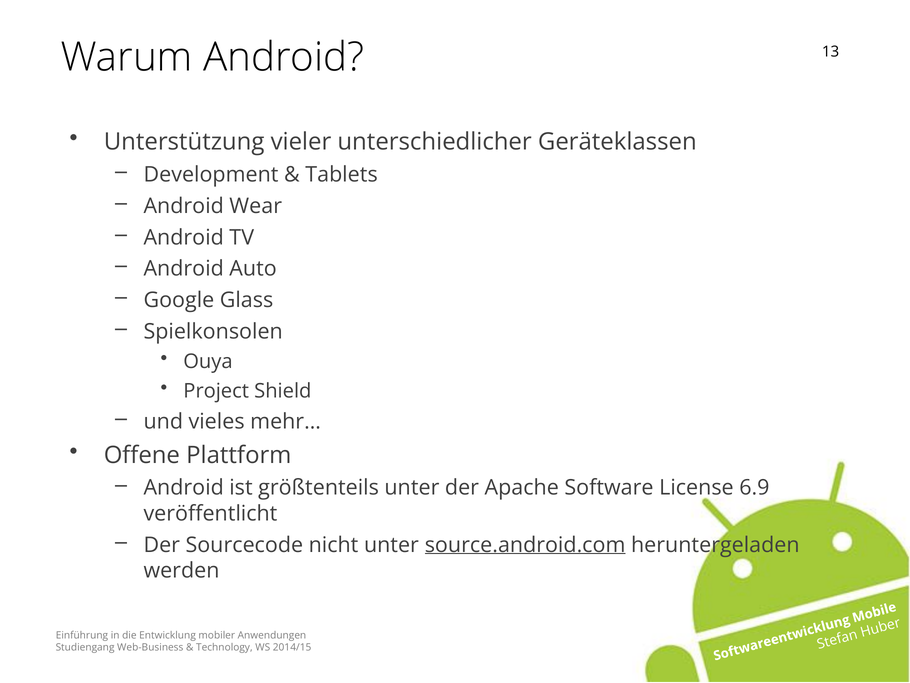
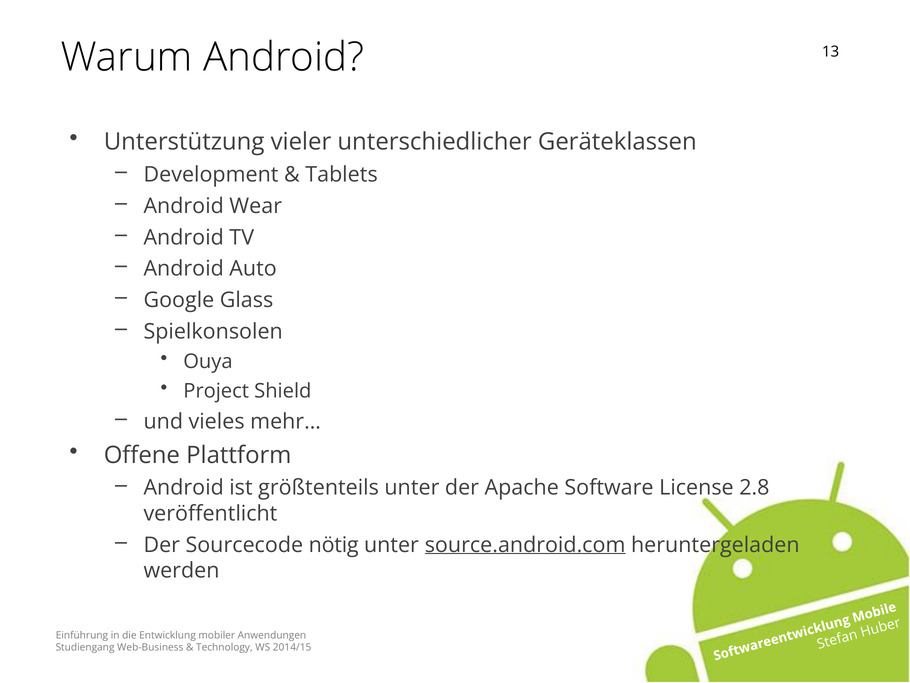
6.9: 6.9 -> 2.8
nicht: nicht -> nötig
